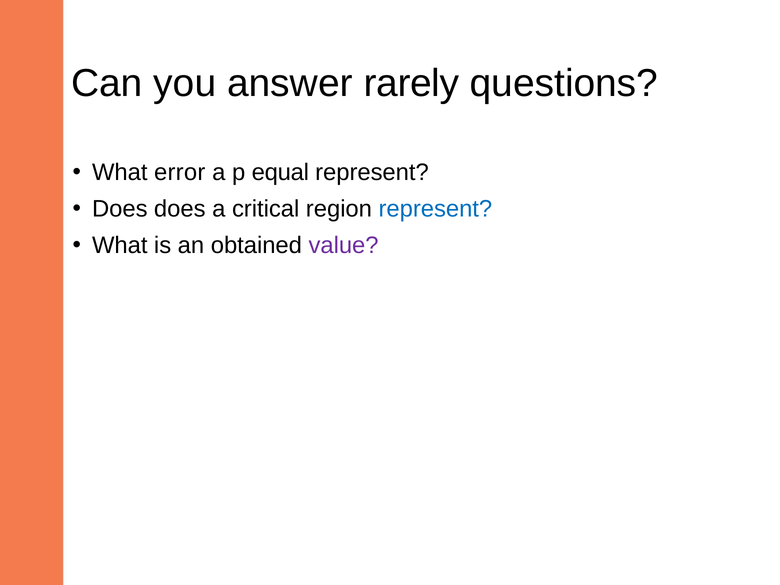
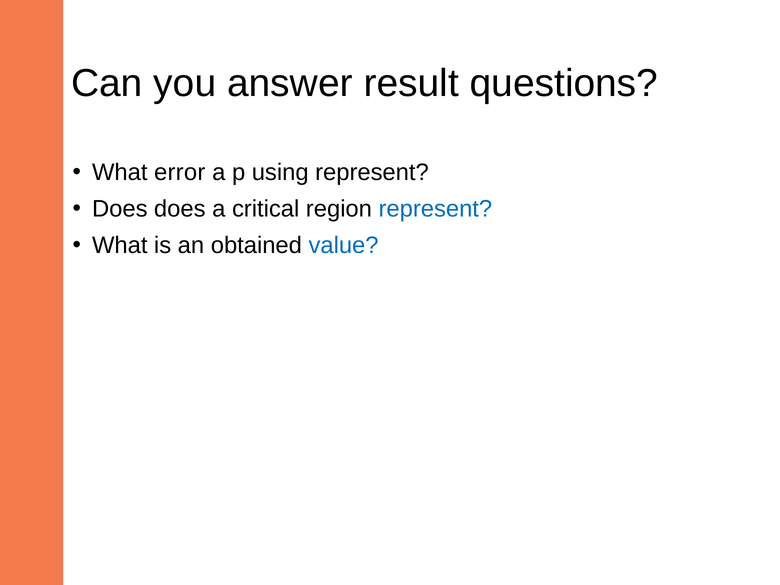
rarely: rarely -> result
equal: equal -> using
value colour: purple -> blue
